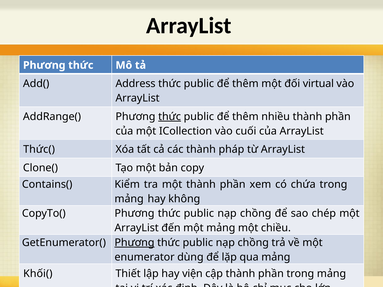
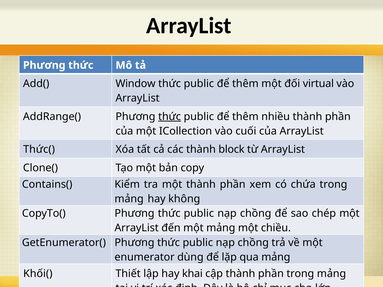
Address: Address -> Window
pháp: pháp -> block
Phương at (134, 243) underline: present -> none
viện: viện -> khai
